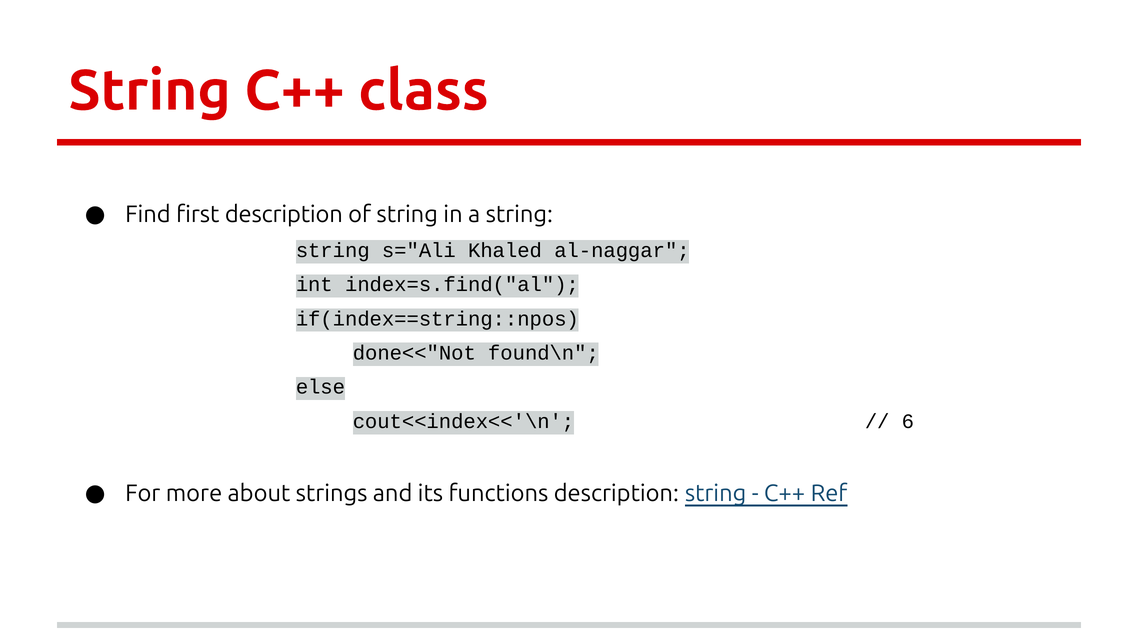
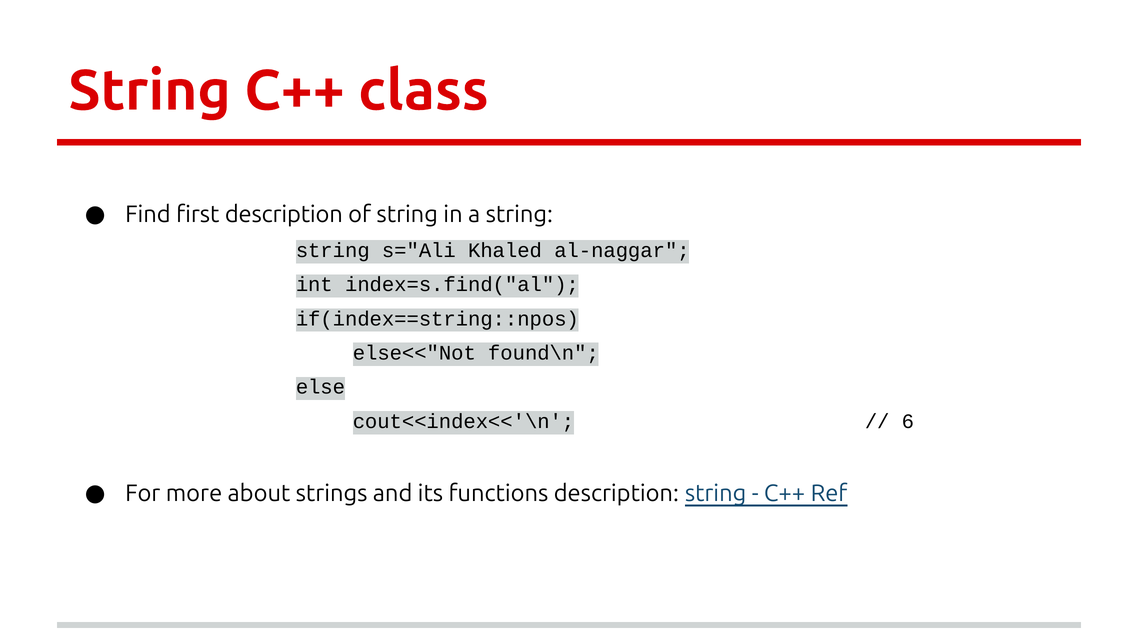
done<<"Not: done<<"Not -> else<<"Not
